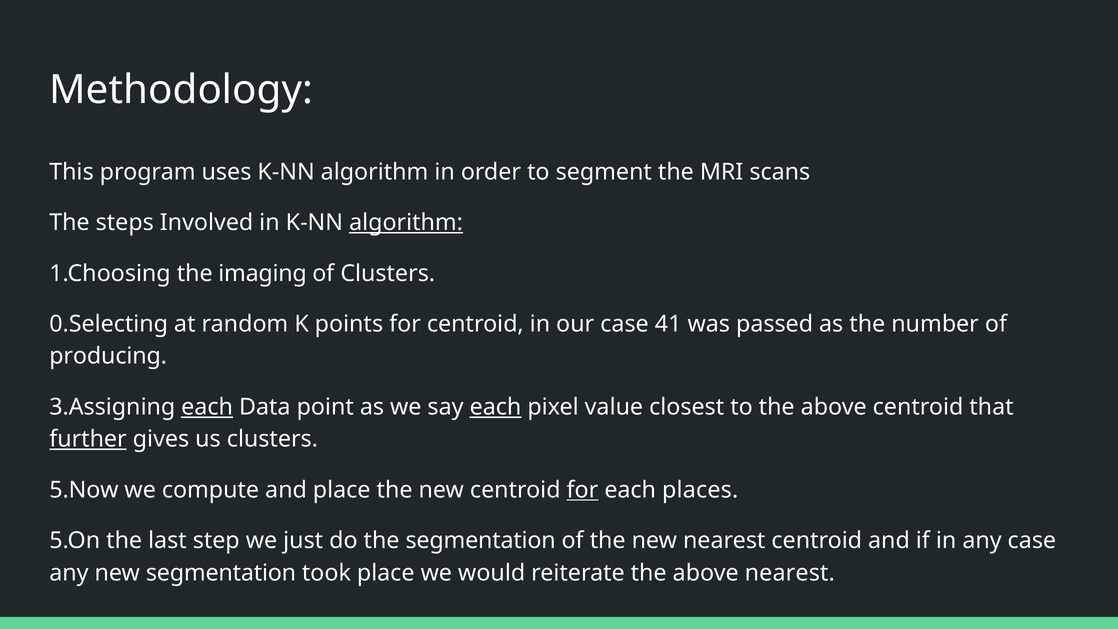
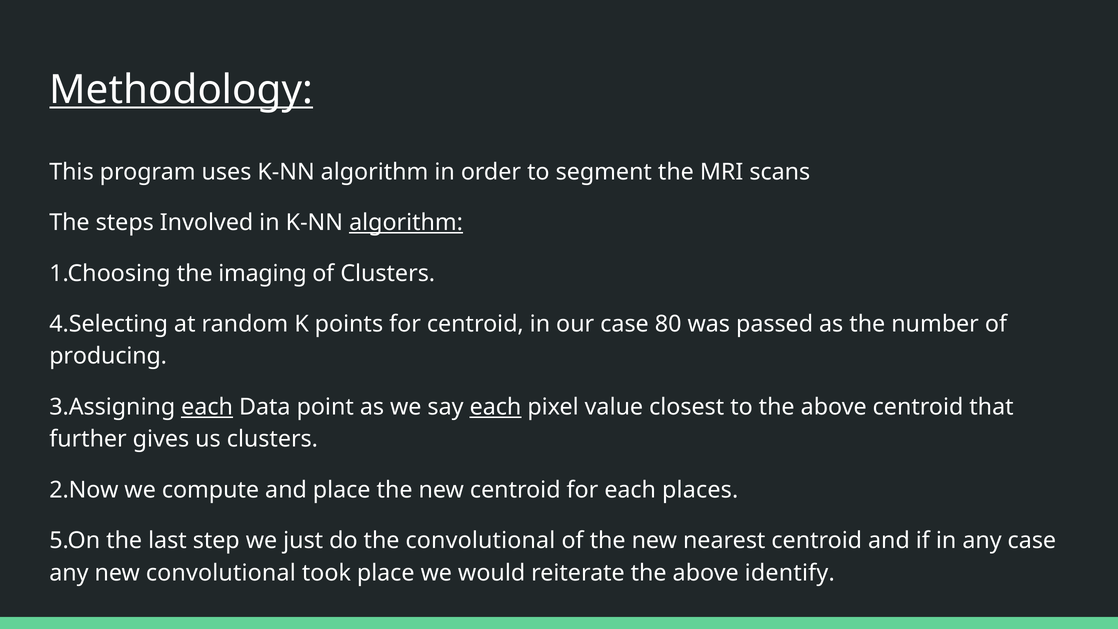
Methodology underline: none -> present
0.Selecting: 0.Selecting -> 4.Selecting
41: 41 -> 80
further underline: present -> none
5.Now: 5.Now -> 2.Now
for at (582, 490) underline: present -> none
the segmentation: segmentation -> convolutional
new segmentation: segmentation -> convolutional
above nearest: nearest -> identify
